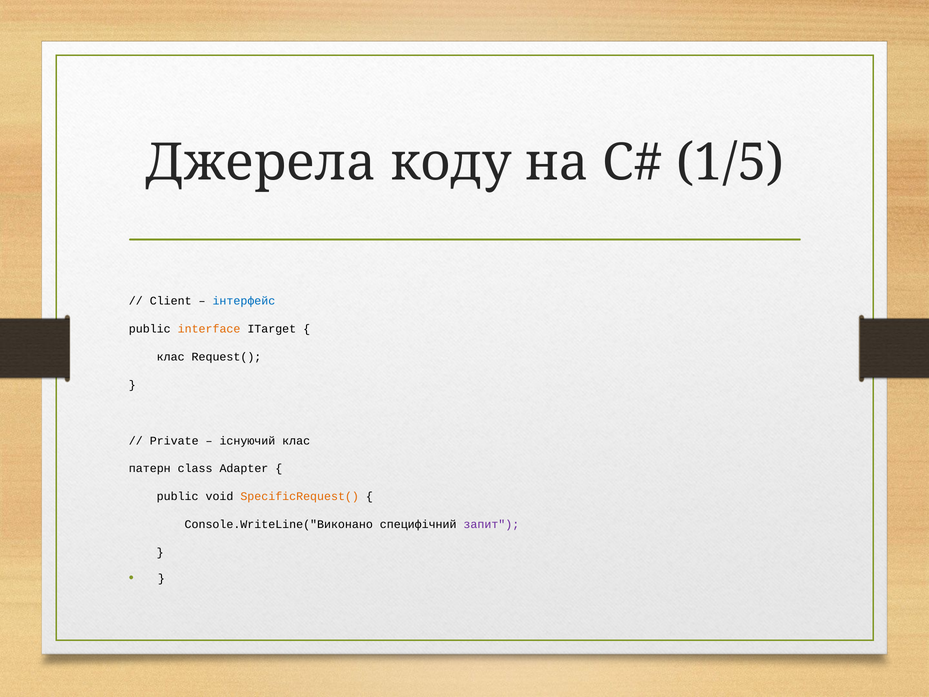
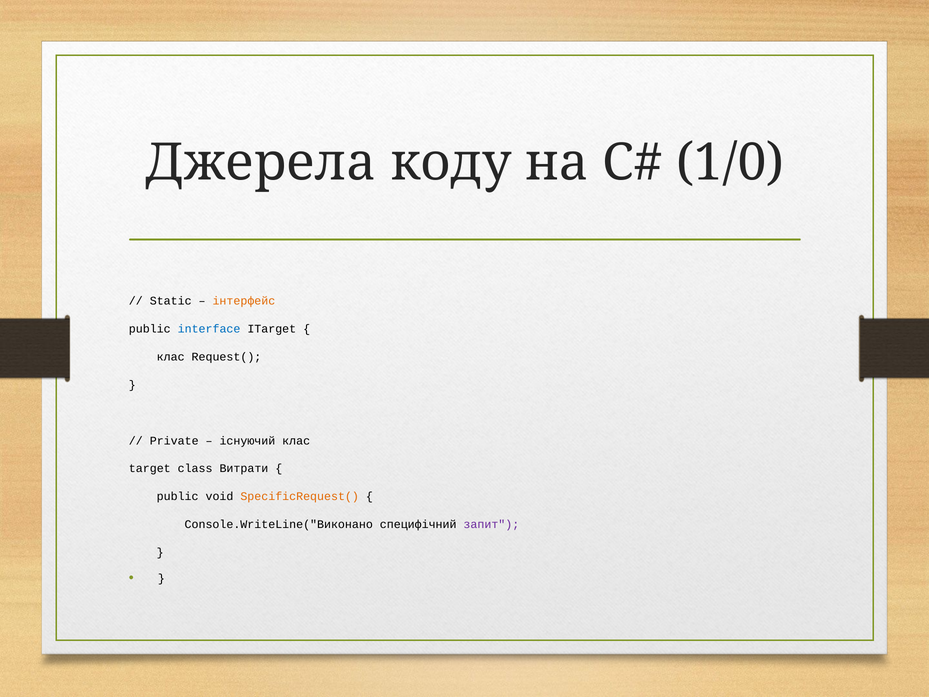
1/5: 1/5 -> 1/0
Client: Client -> Static
інтерфейс colour: blue -> orange
interface colour: orange -> blue
патерн: патерн -> target
Adapter: Adapter -> Витрати
